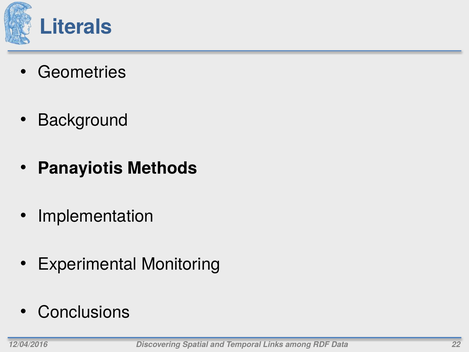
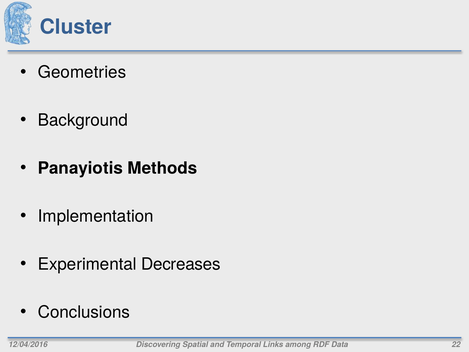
Literals: Literals -> Cluster
Monitoring: Monitoring -> Decreases
